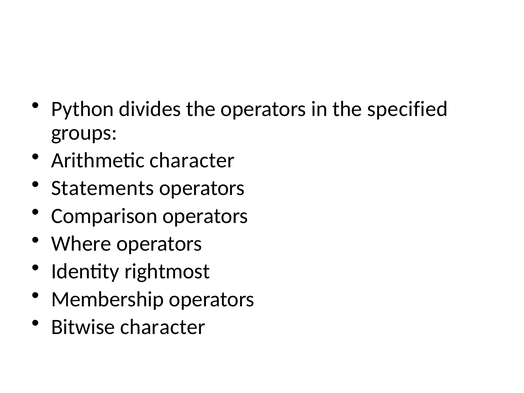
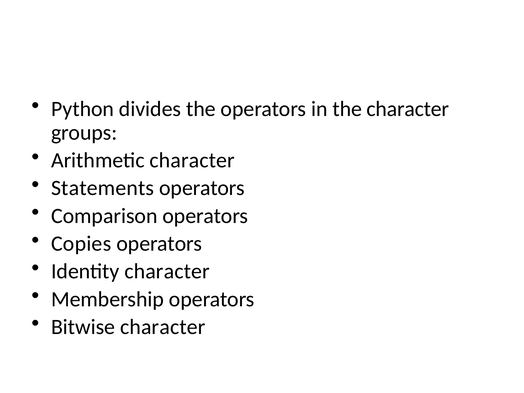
the specified: specified -> character
Where: Where -> Copies
Identity rightmost: rightmost -> character
